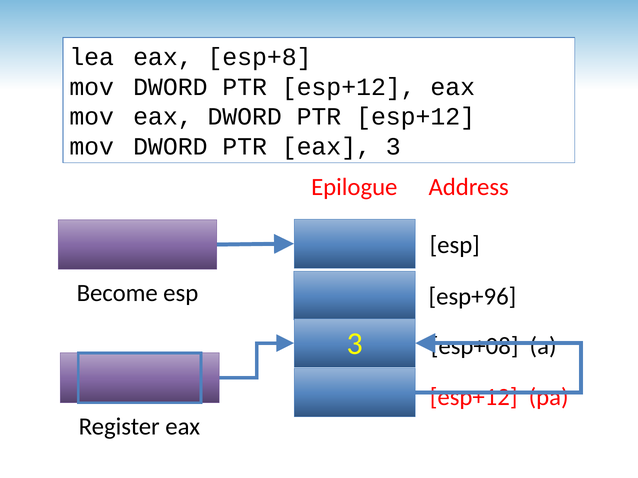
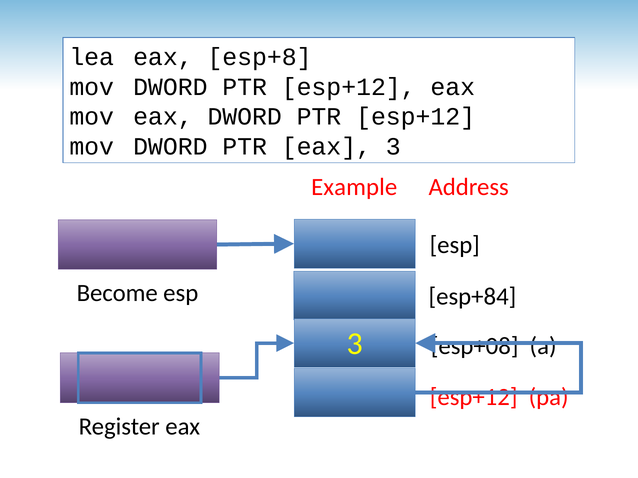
Epilogue: Epilogue -> Example
esp+96: esp+96 -> esp+84
